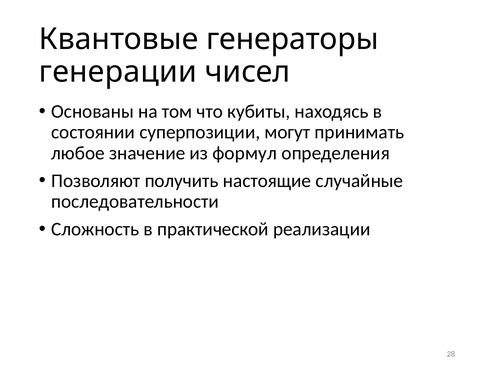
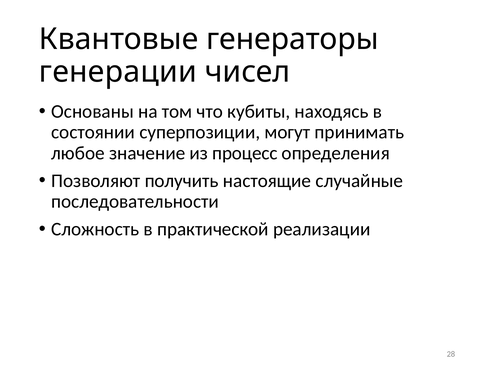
формул: формул -> процесс
